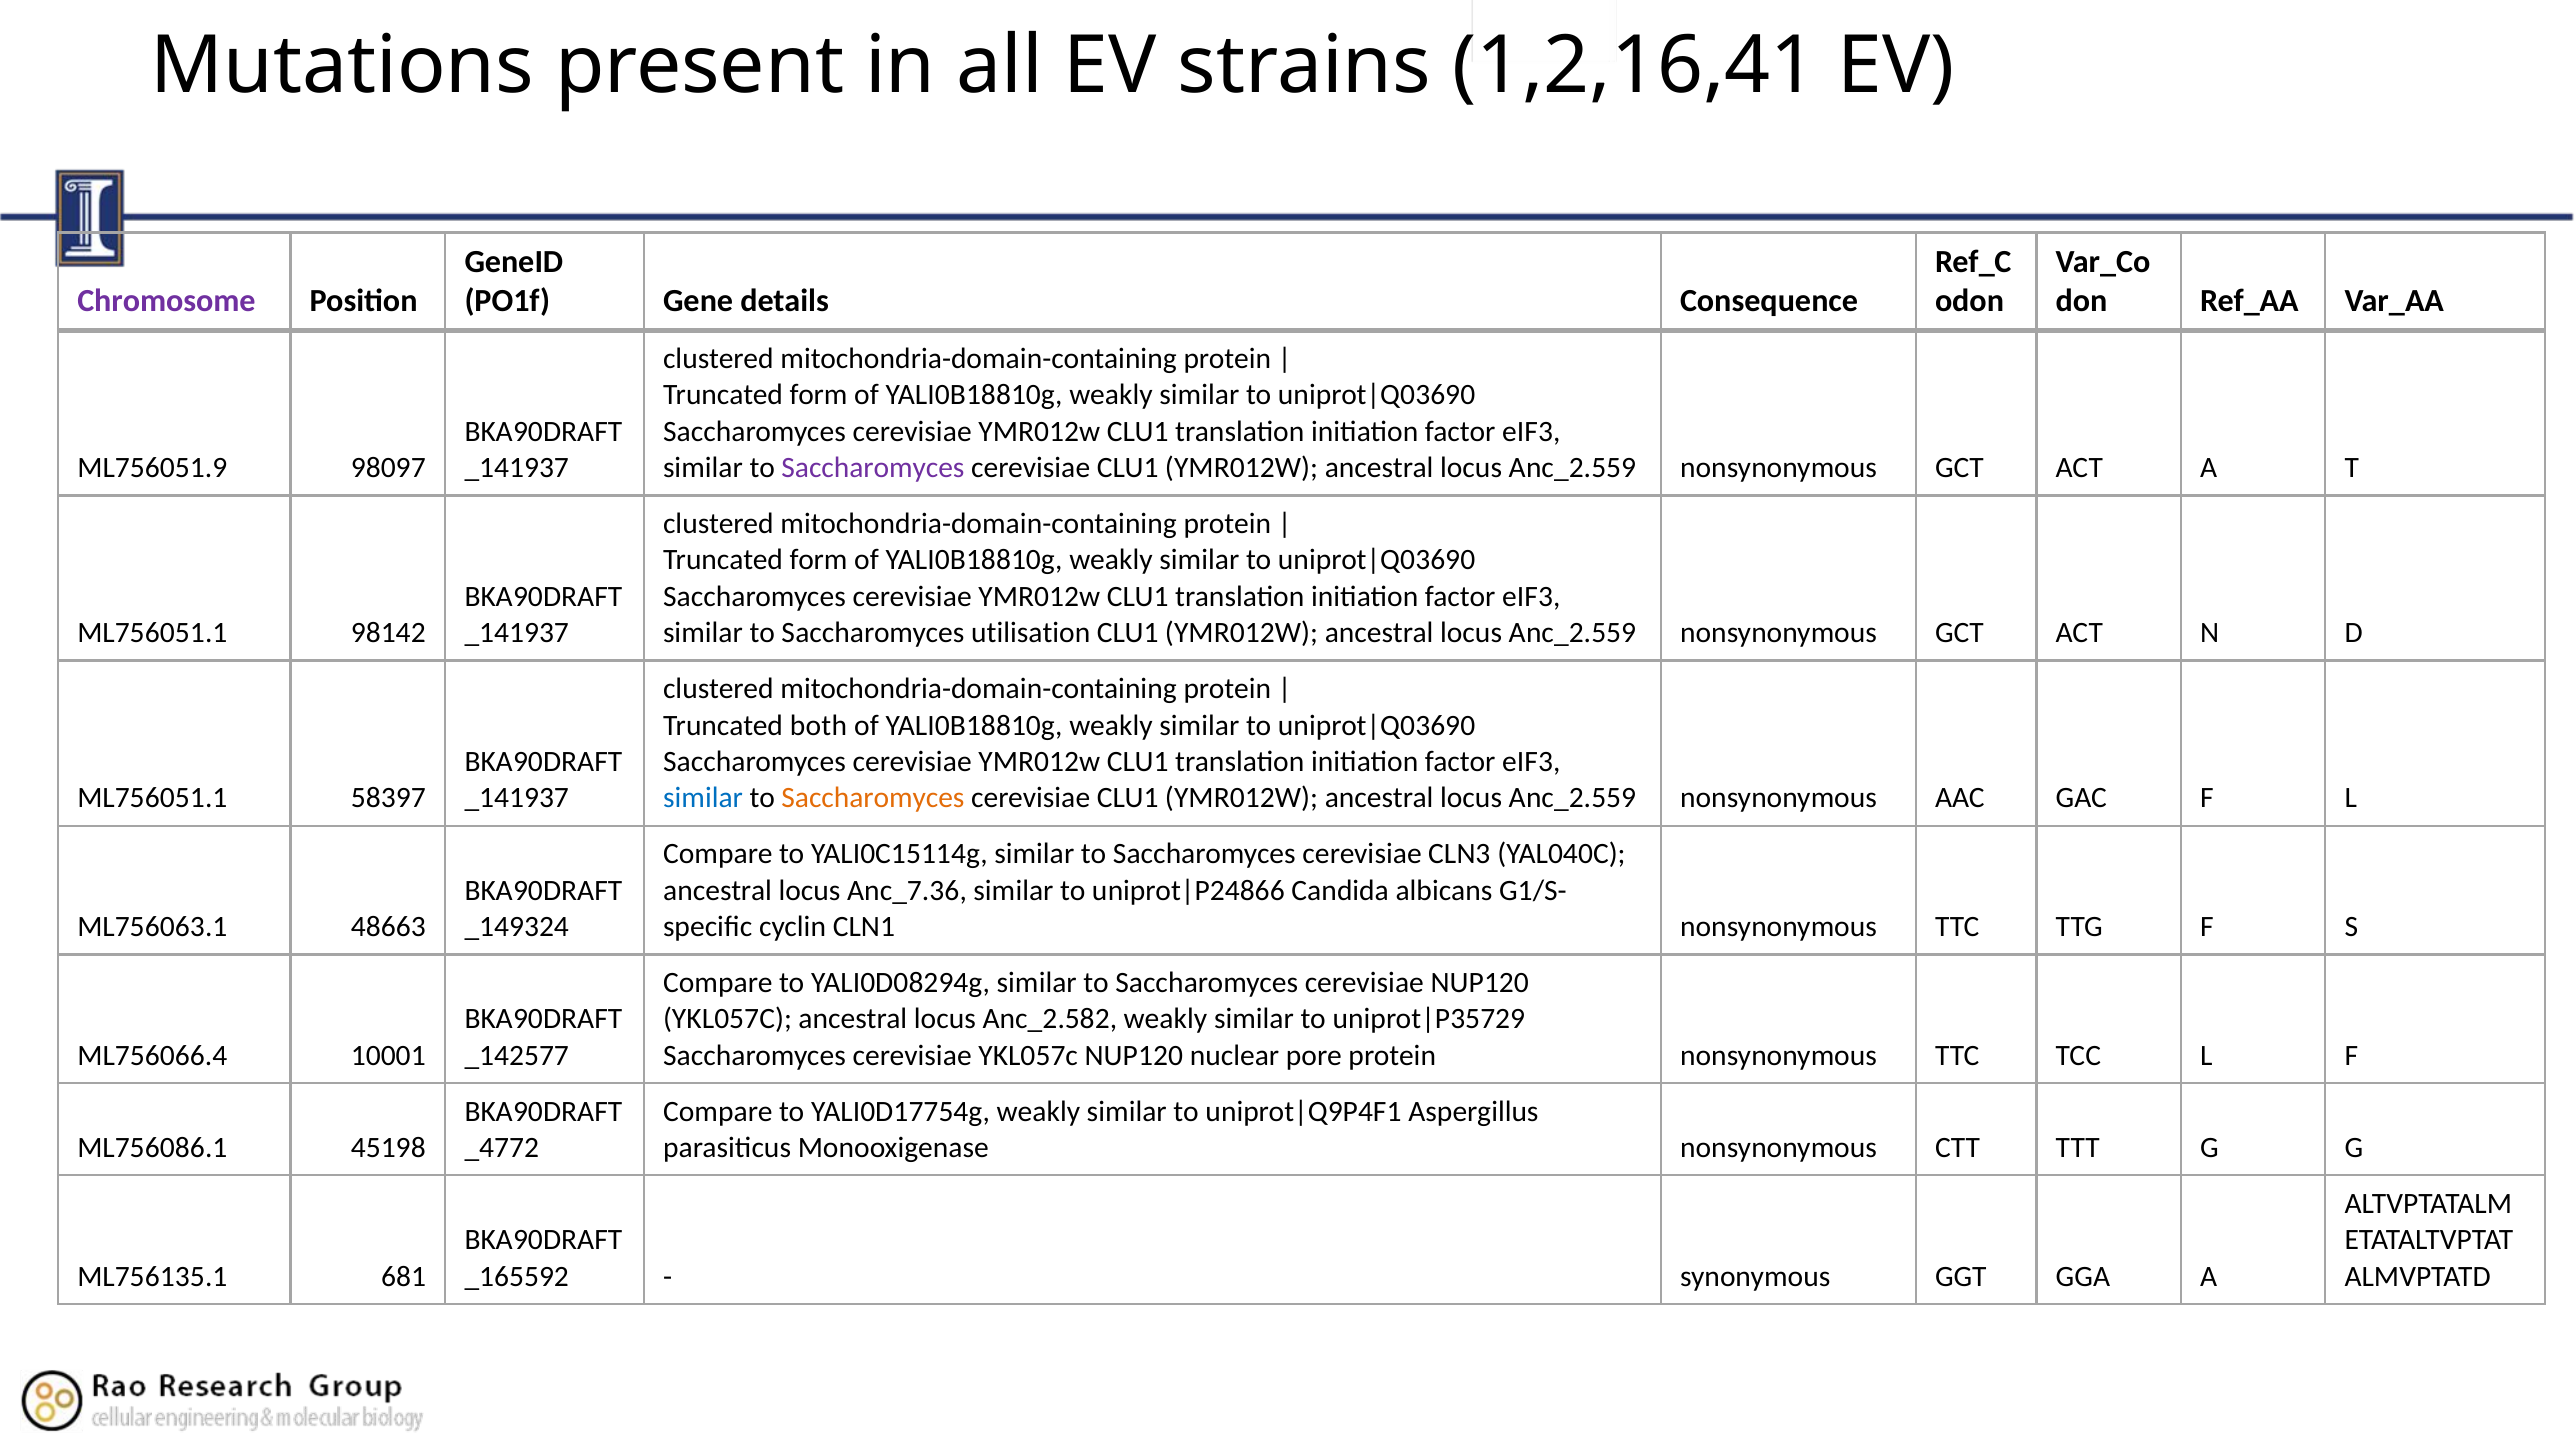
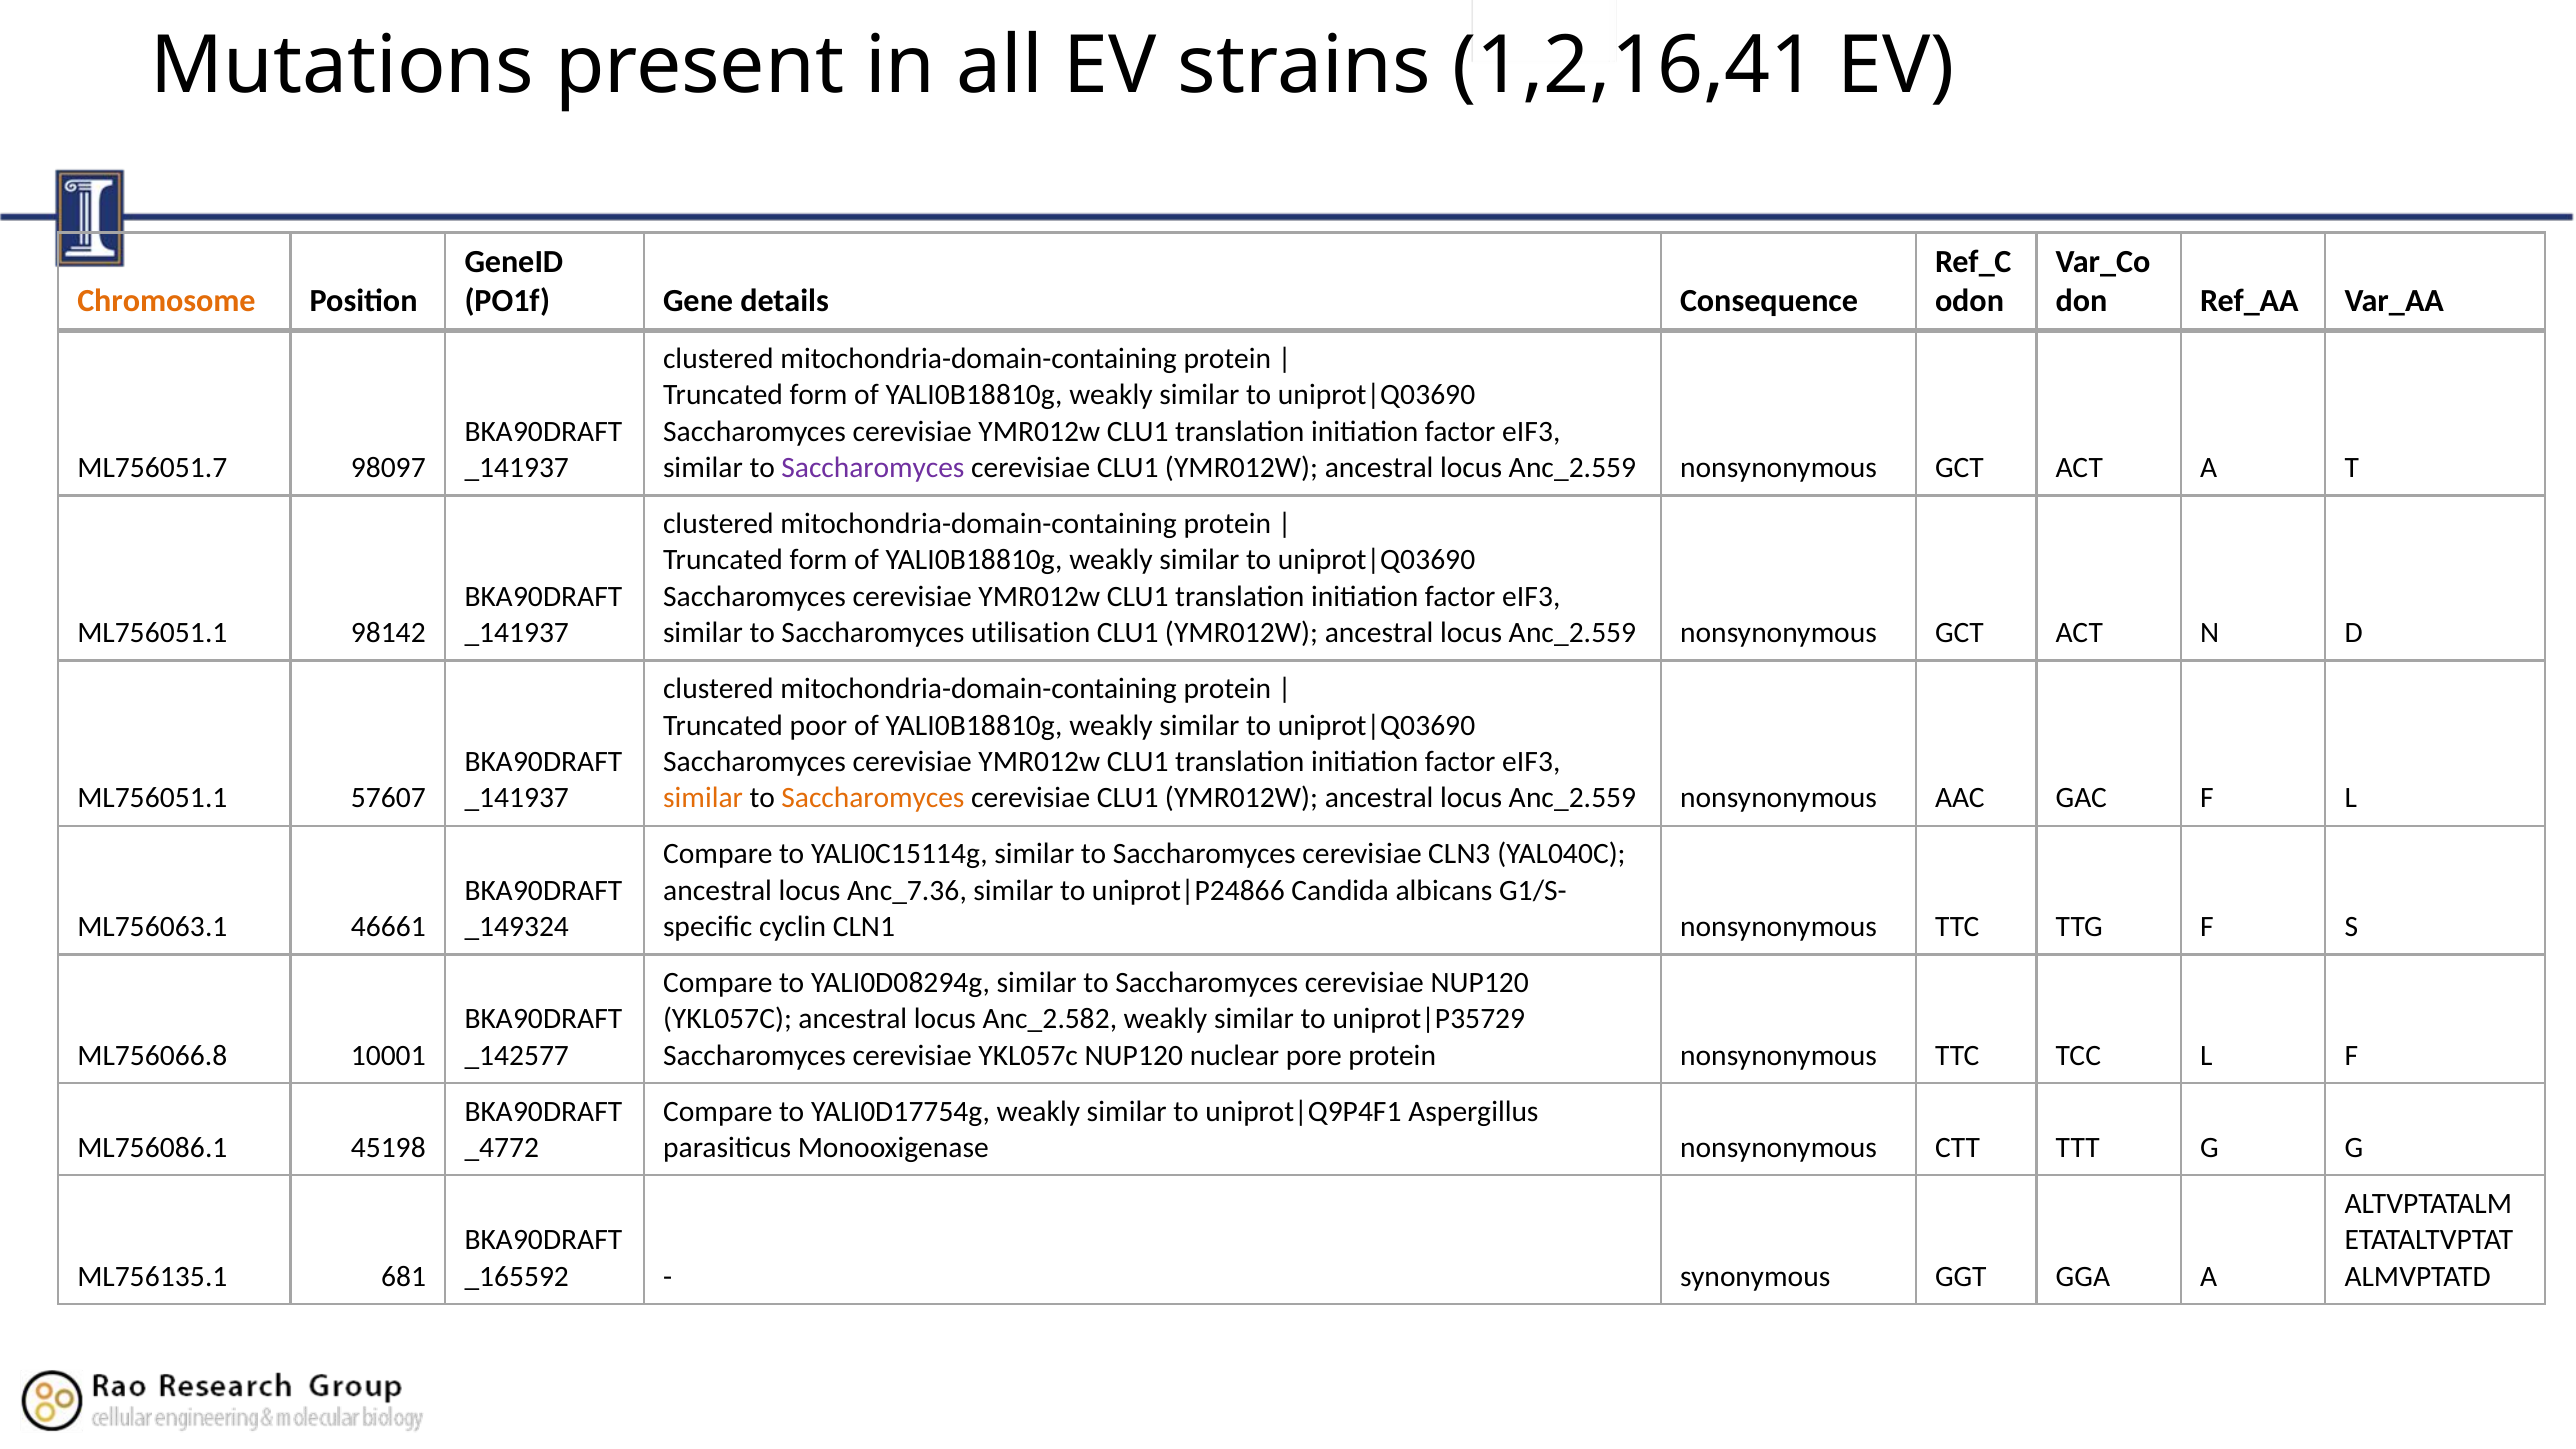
Chromosome colour: purple -> orange
ML756051.9: ML756051.9 -> ML756051.7
both: both -> poor
58397: 58397 -> 57607
similar at (703, 798) colour: blue -> orange
48663: 48663 -> 46661
ML756066.4: ML756066.4 -> ML756066.8
